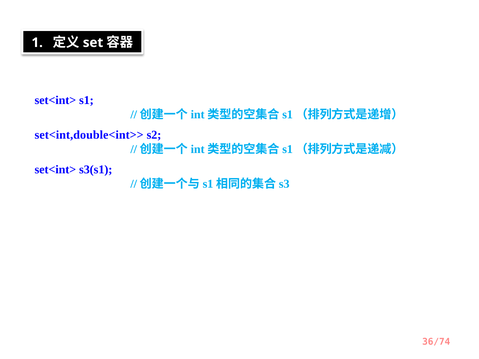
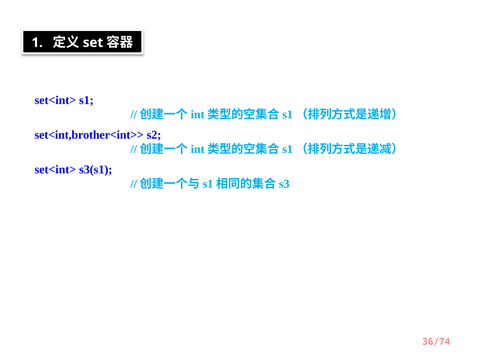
set<int,double<int>>: set<int,double<int>> -> set<int,brother<int>>
